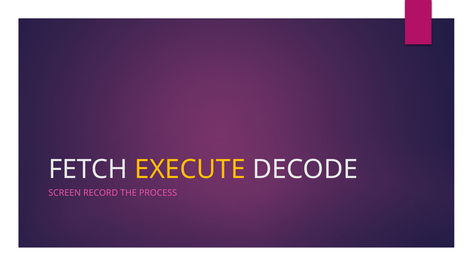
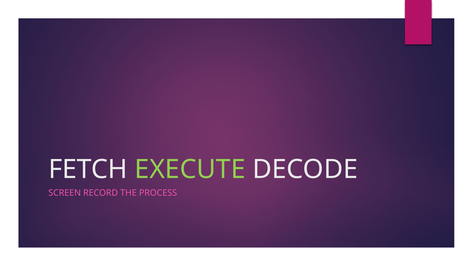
EXECUTE colour: yellow -> light green
